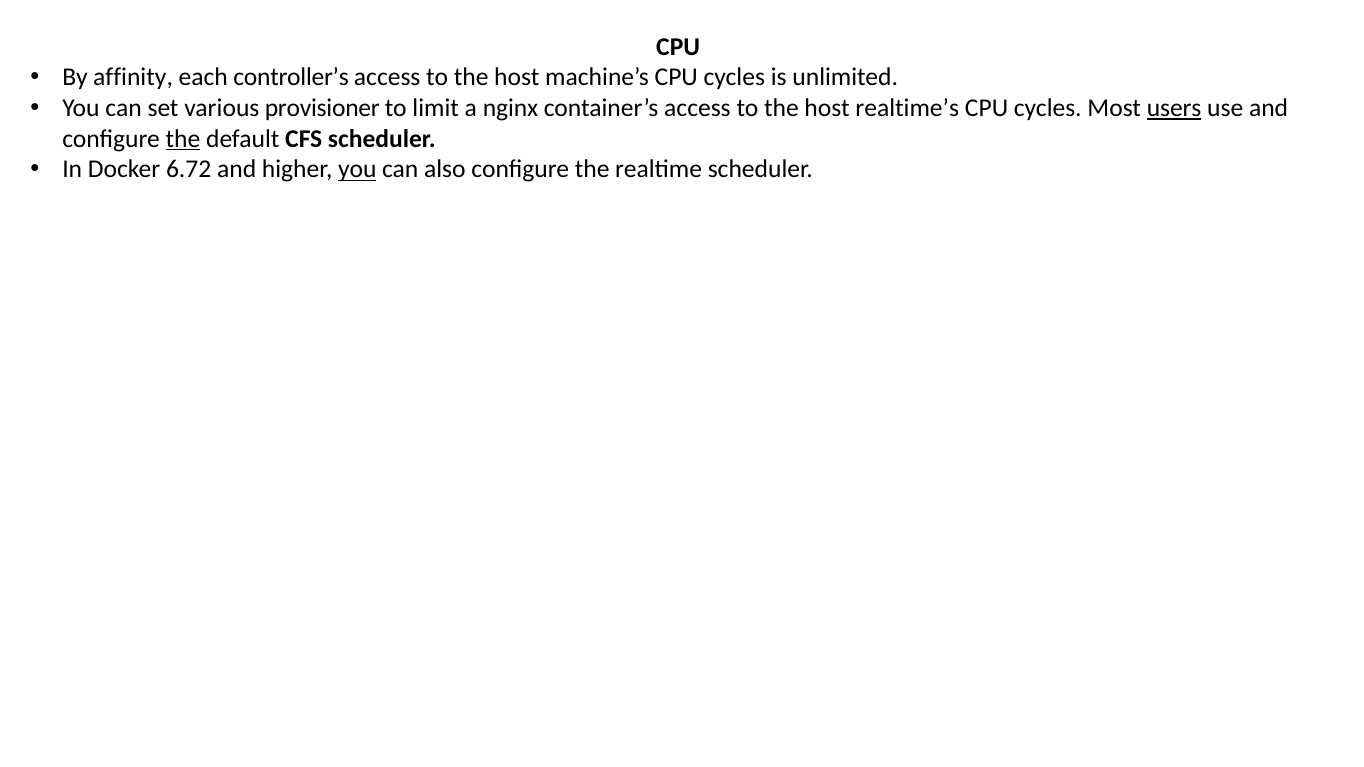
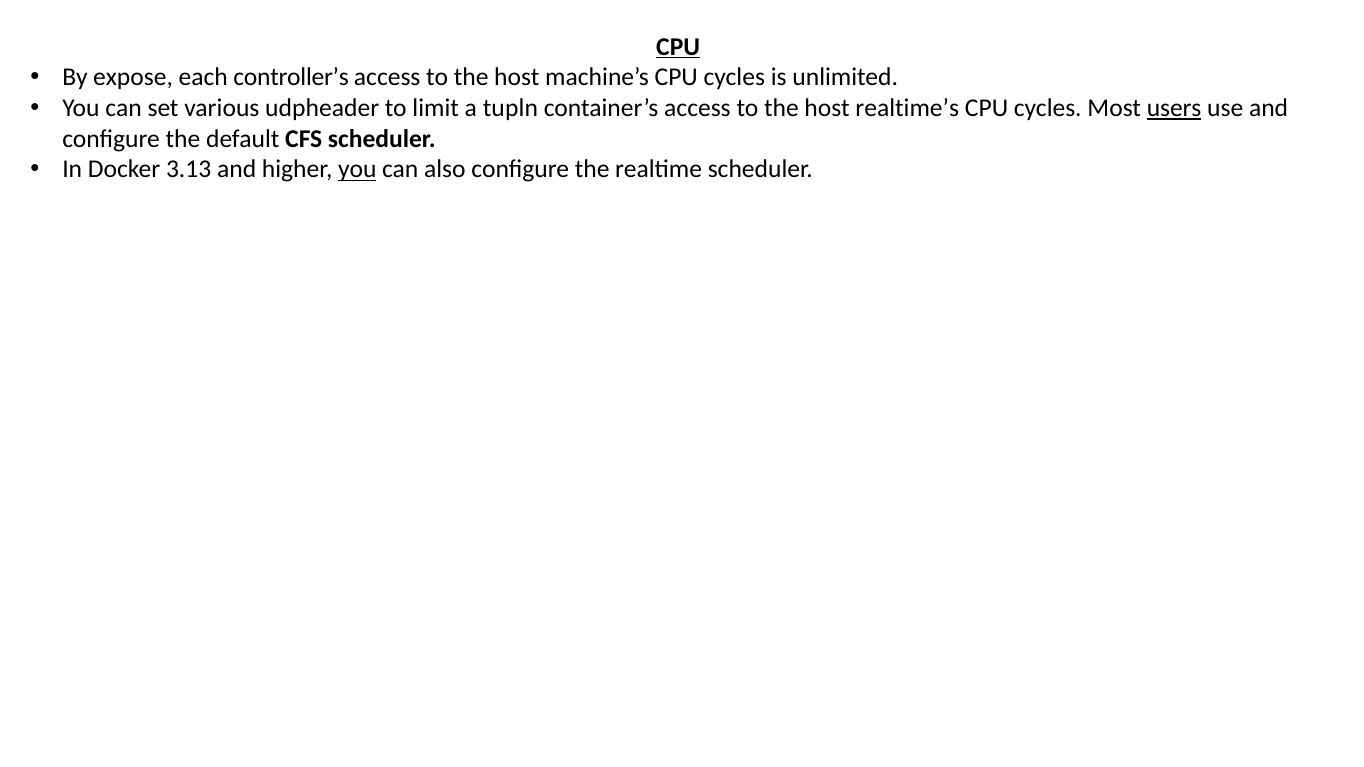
CPU at (678, 47) underline: none -> present
affinity: affinity -> expose
provisioner: provisioner -> udpheader
nginx: nginx -> tupln
the at (183, 139) underline: present -> none
6.72: 6.72 -> 3.13
